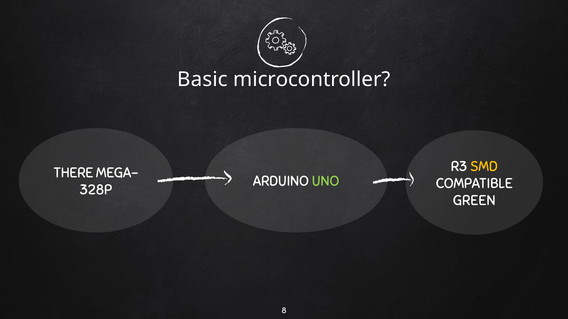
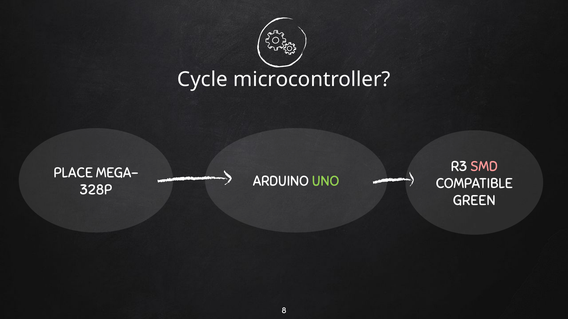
Basic: Basic -> Cycle
SMD colour: yellow -> pink
THERE: THERE -> PLACE
